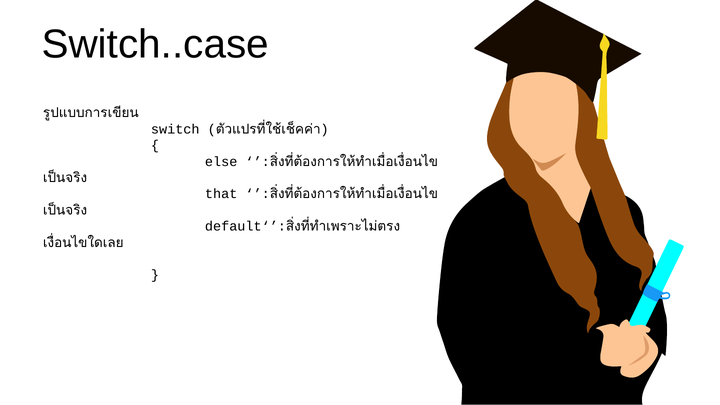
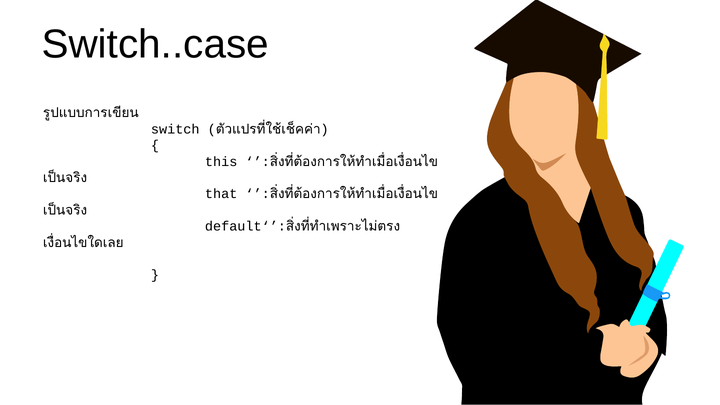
else: else -> this
